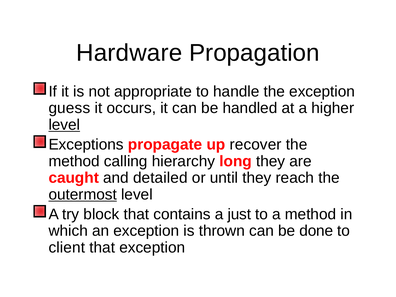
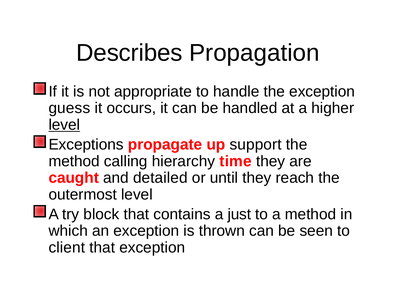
Hardware: Hardware -> Describes
recover: recover -> support
long: long -> time
outermost underline: present -> none
done: done -> seen
